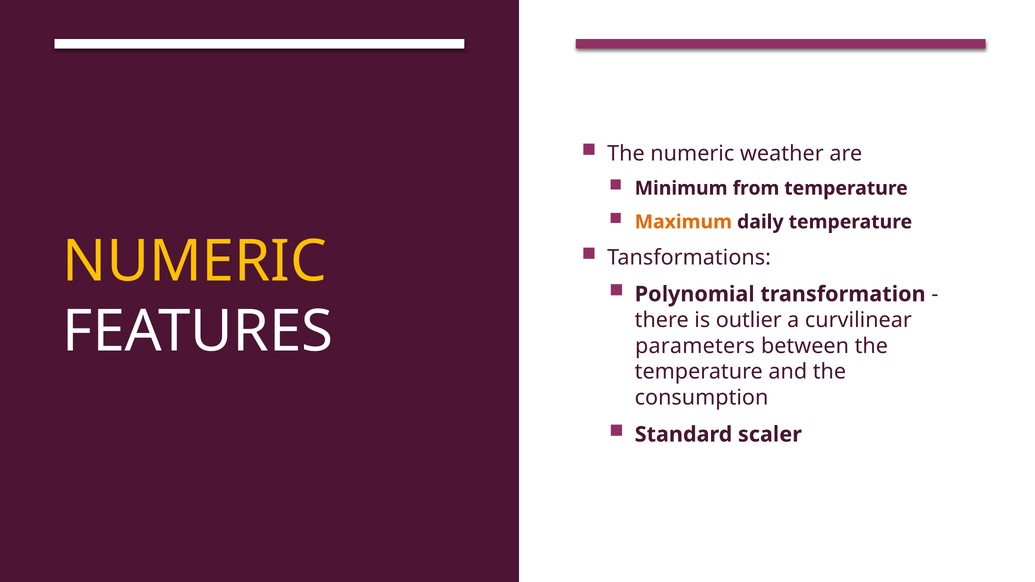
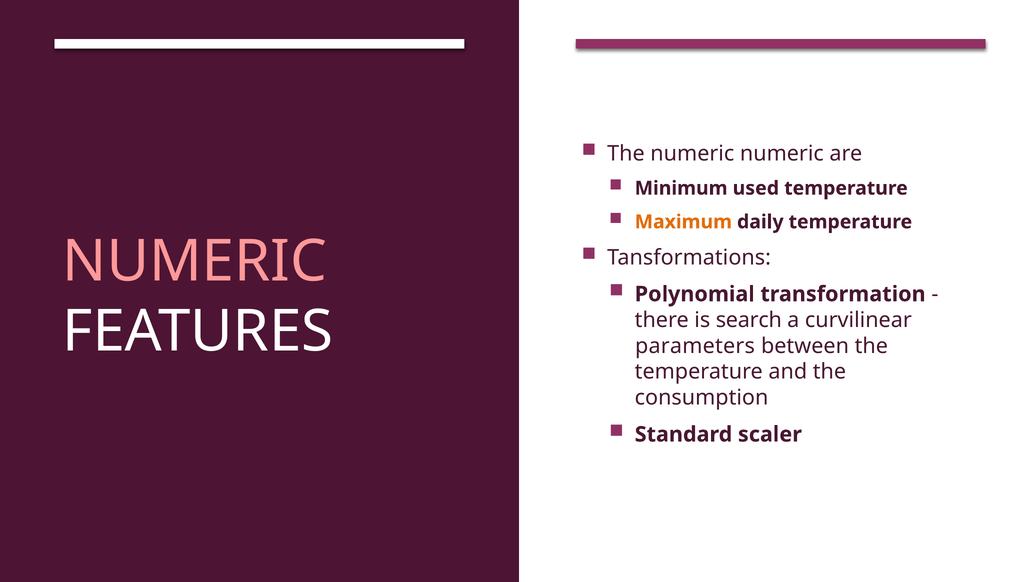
numeric weather: weather -> numeric
from: from -> used
NUMERIC at (195, 262) colour: yellow -> pink
outlier: outlier -> search
